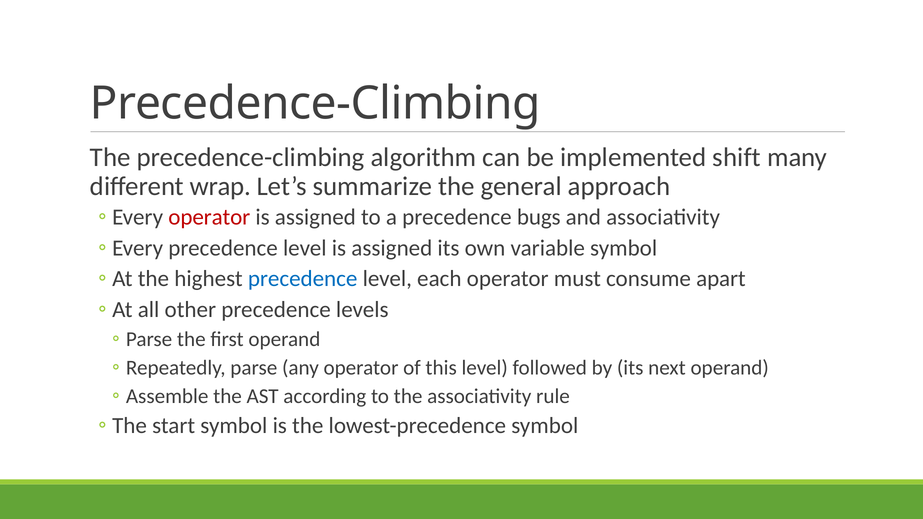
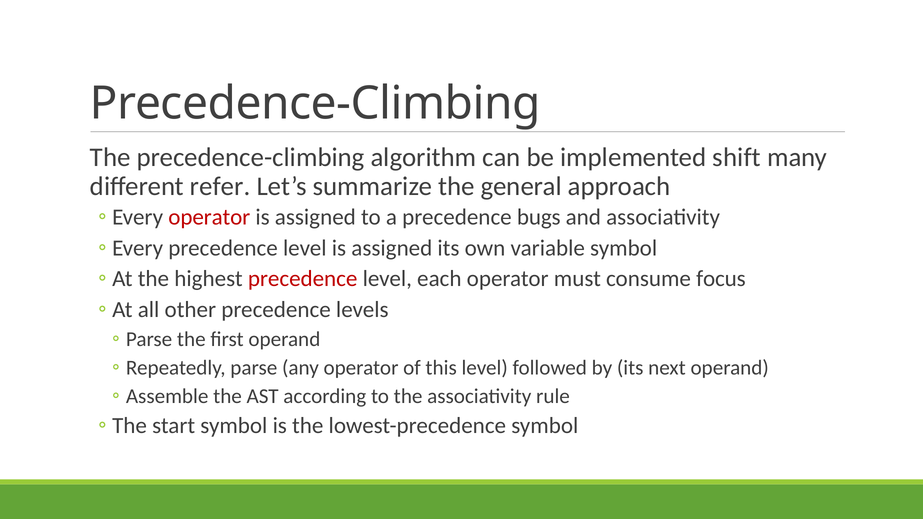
wrap: wrap -> refer
precedence at (303, 279) colour: blue -> red
apart: apart -> focus
